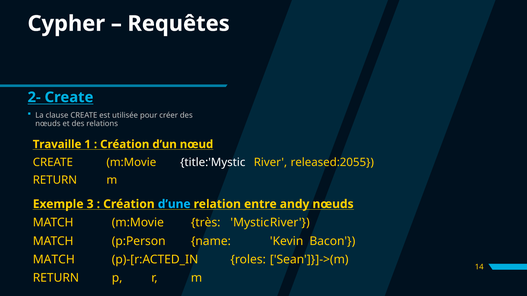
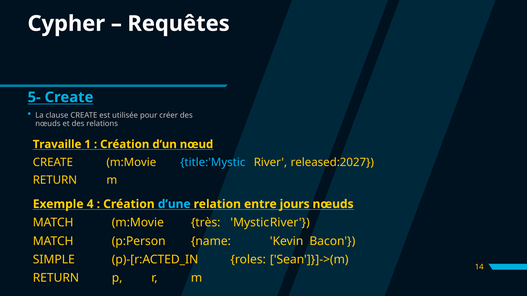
2-: 2- -> 5-
title:'Mystic colour: white -> light blue
released:2055: released:2055 -> released:2027
3: 3 -> 4
andy: andy -> jours
MATCH at (54, 260): MATCH -> SIMPLE
